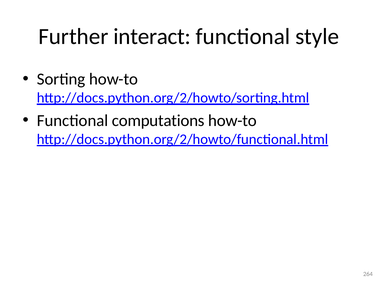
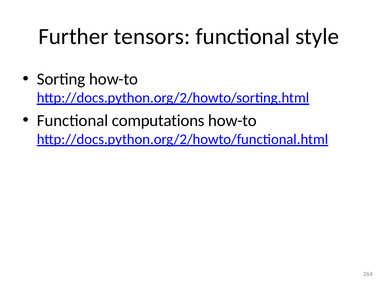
interact: interact -> tensors
